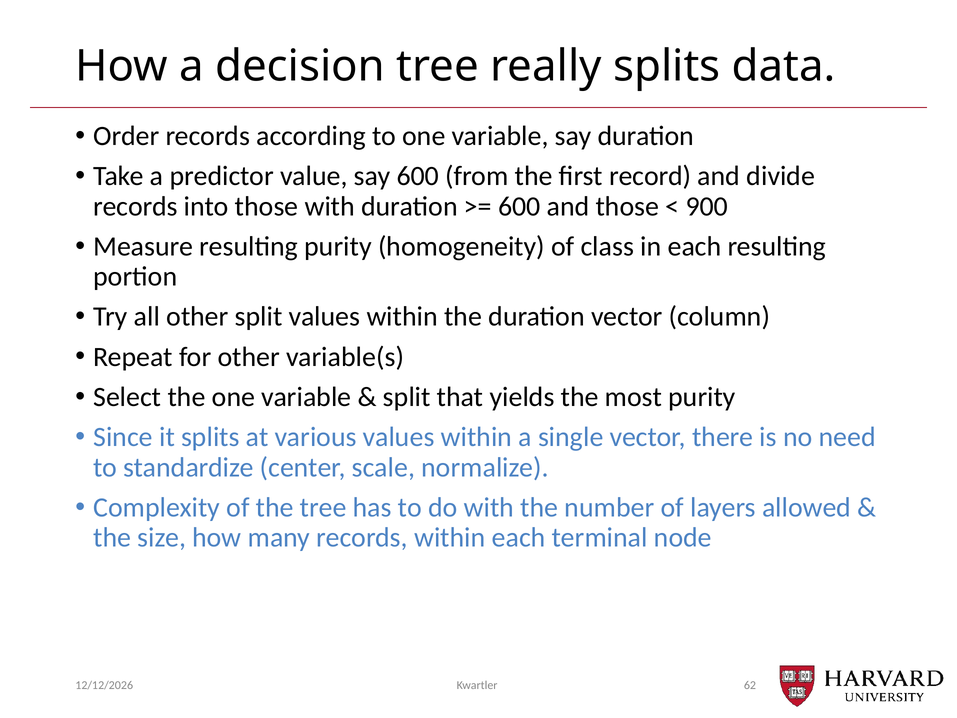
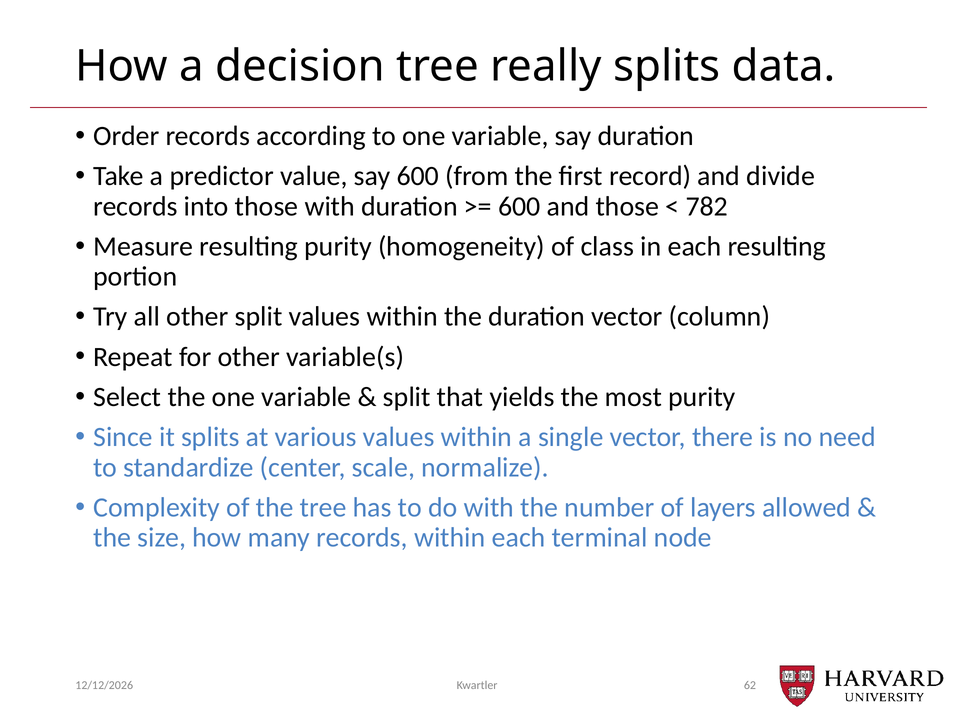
900: 900 -> 782
